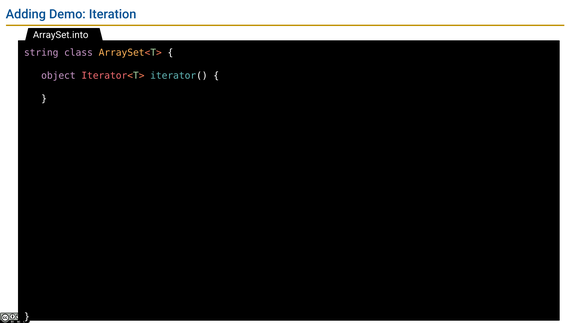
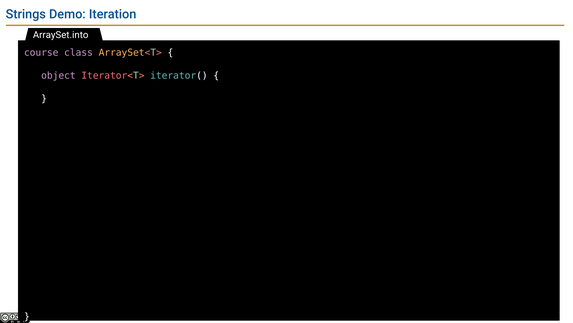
Adding: Adding -> Strings
string: string -> course
